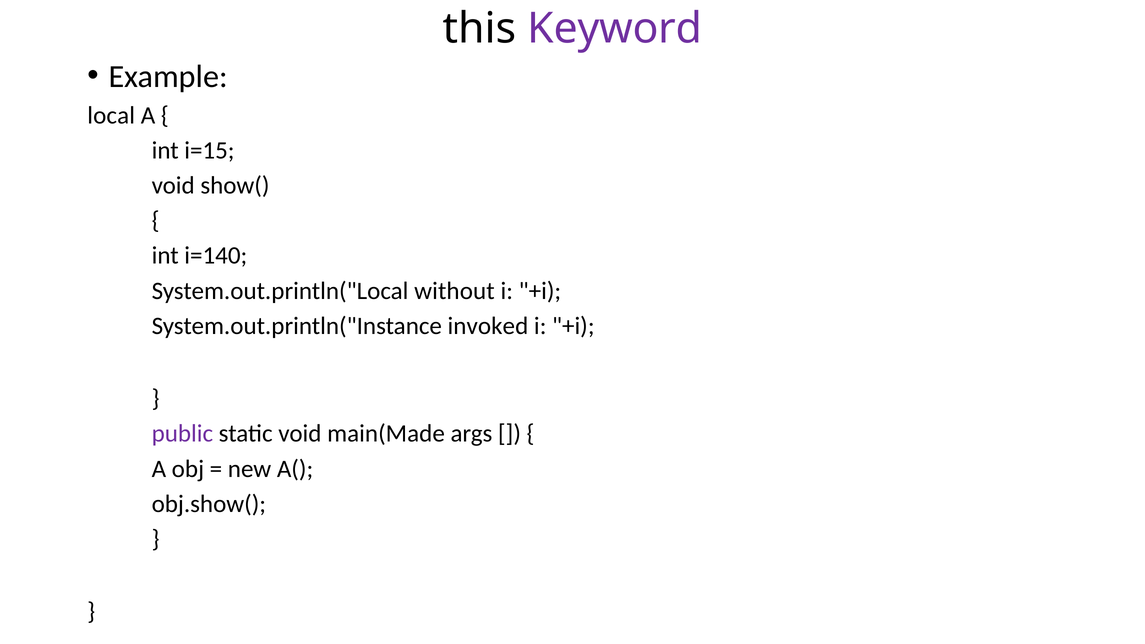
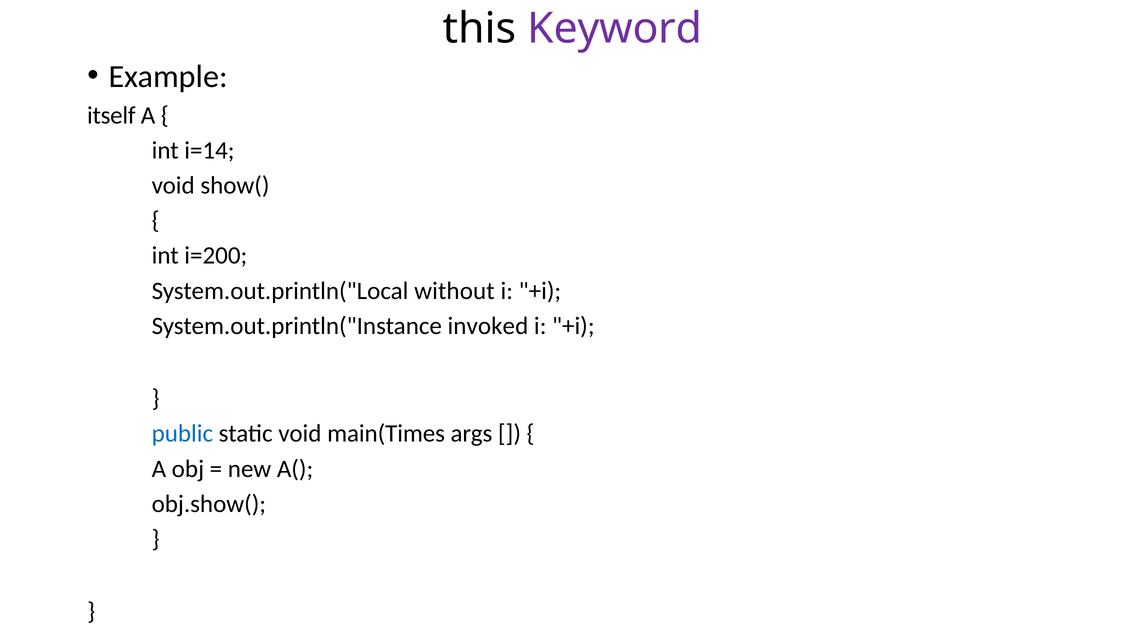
local: local -> itself
i=15: i=15 -> i=14
i=140: i=140 -> i=200
public colour: purple -> blue
main(Made: main(Made -> main(Times
